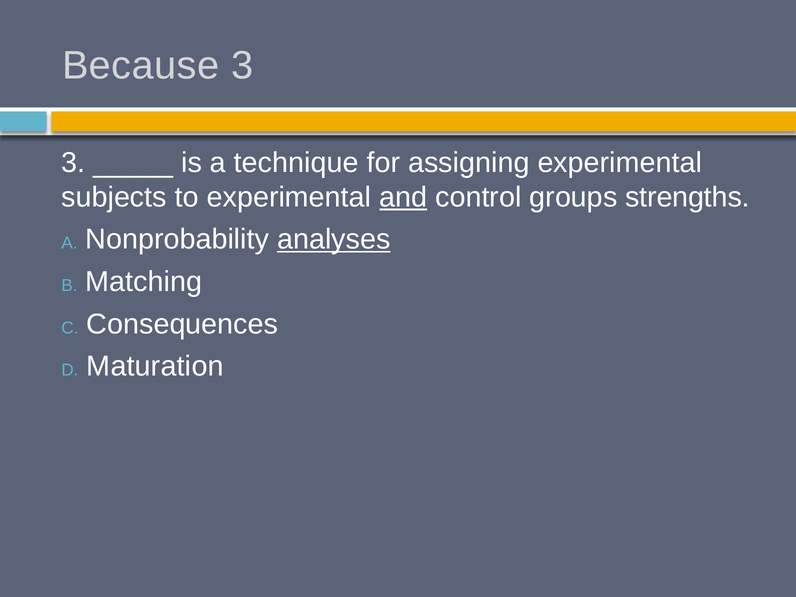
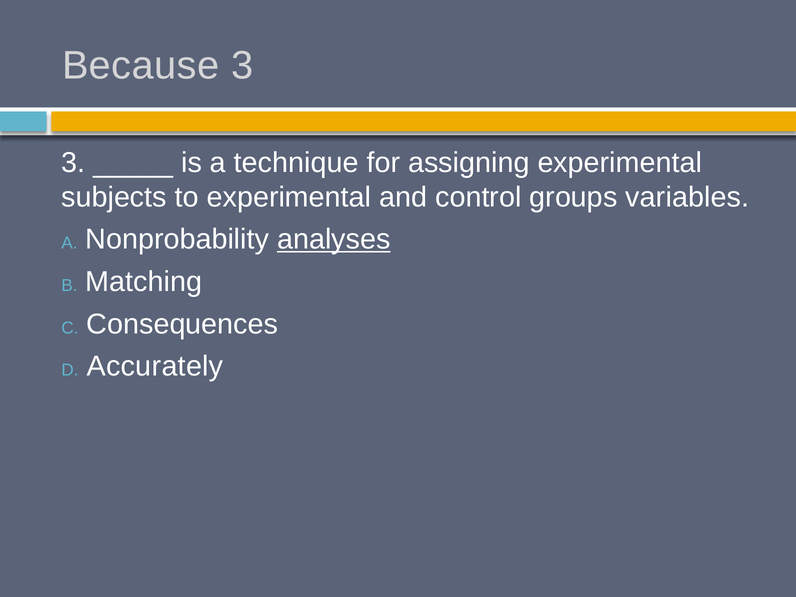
and underline: present -> none
strengths: strengths -> variables
Maturation: Maturation -> Accurately
